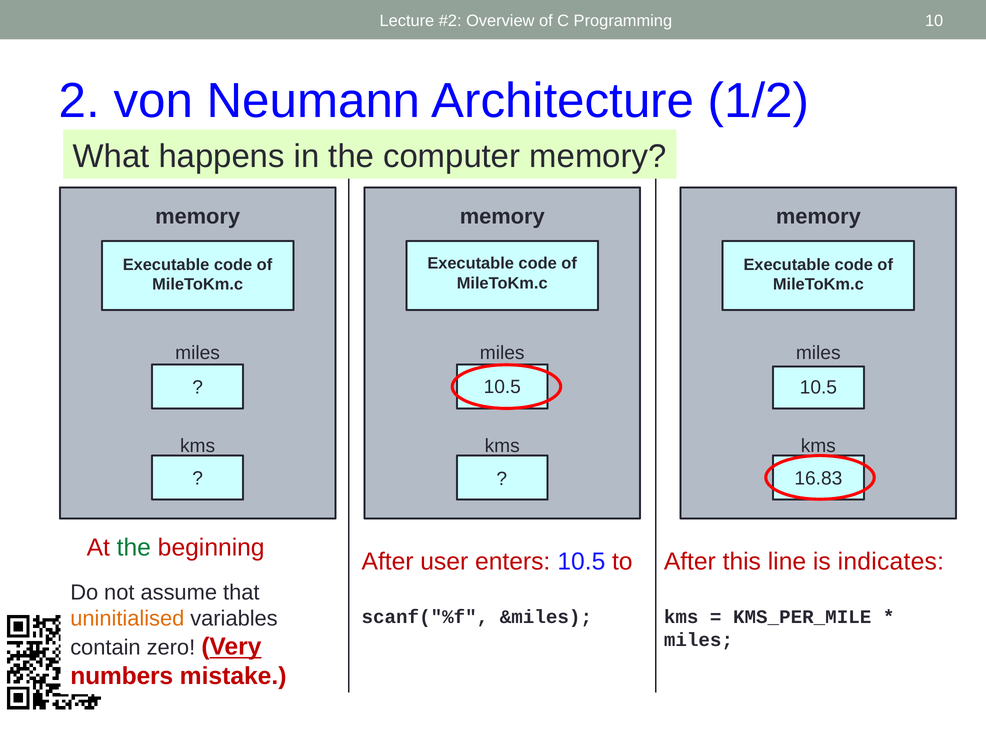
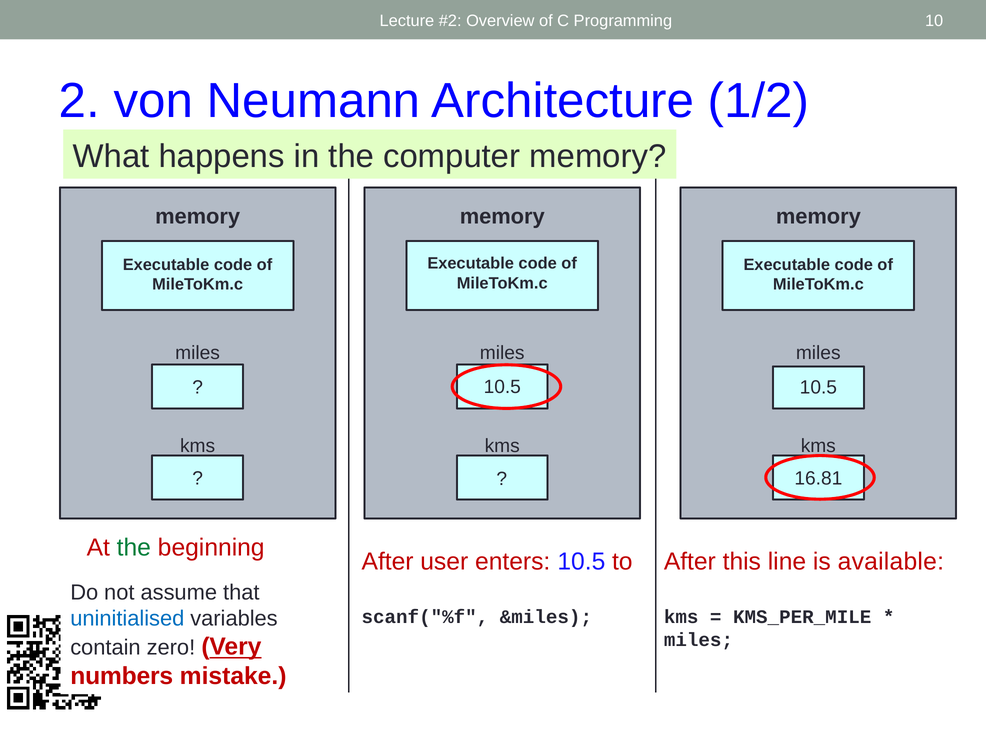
16.83: 16.83 -> 16.81
indicates: indicates -> available
uninitialised colour: orange -> blue
